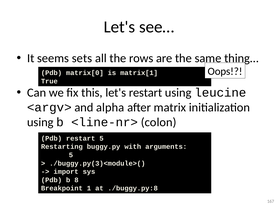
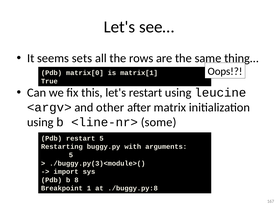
alpha: alpha -> other
colon: colon -> some
